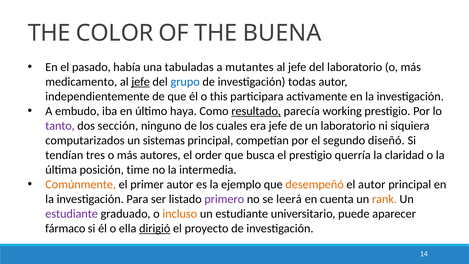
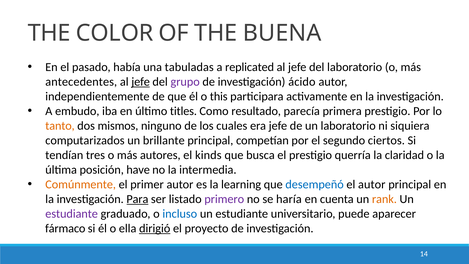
mutantes: mutantes -> replicated
medicamento: medicamento -> antecedentes
grupo colour: blue -> purple
todas: todas -> ácido
haya: haya -> titles
resultado underline: present -> none
working: working -> primera
tanto colour: purple -> orange
sección: sección -> mismos
sistemas: sistemas -> brillante
diseñó: diseñó -> ciertos
order: order -> kinds
time: time -> have
ejemplo: ejemplo -> learning
desempeñó colour: orange -> blue
Para underline: none -> present
leerá: leerá -> haría
incluso colour: orange -> blue
